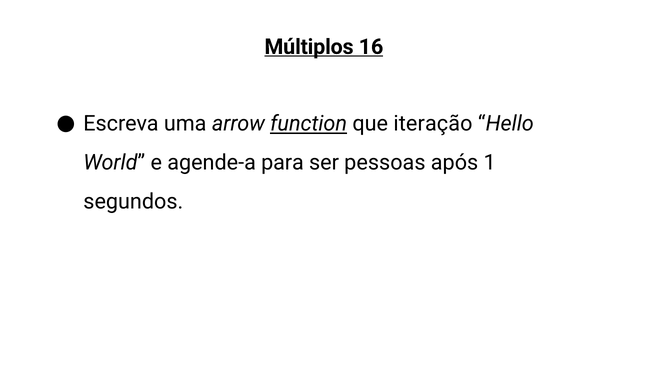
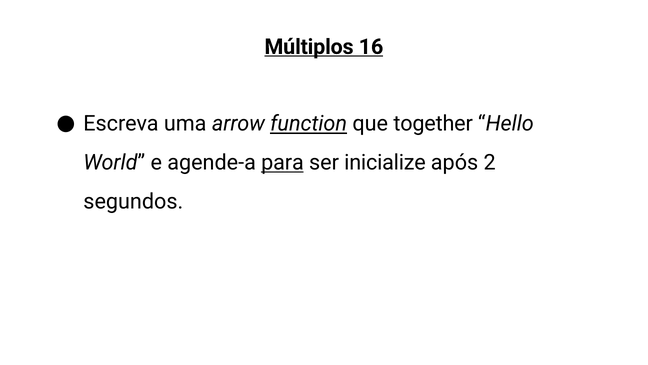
iteração: iteração -> together
para underline: none -> present
pessoas: pessoas -> inicialize
1: 1 -> 2
